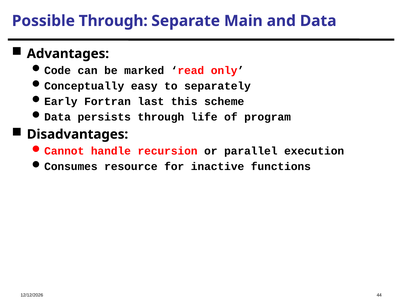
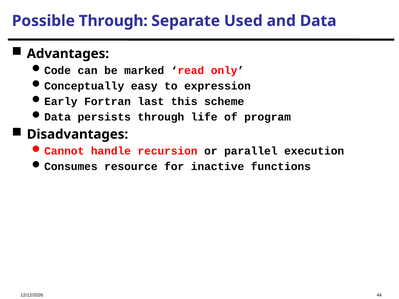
Main: Main -> Used
separately: separately -> expression
